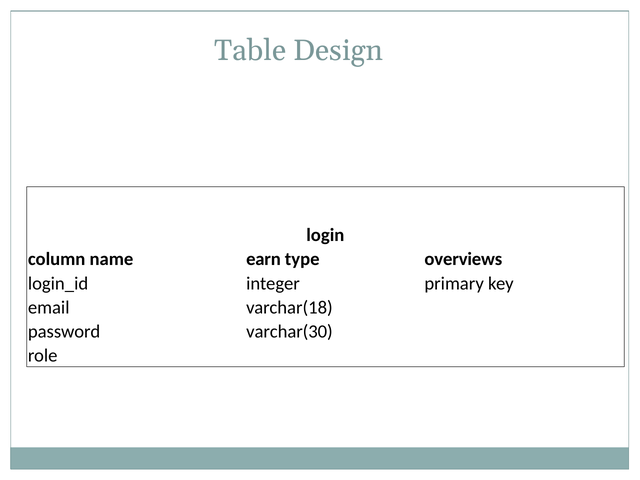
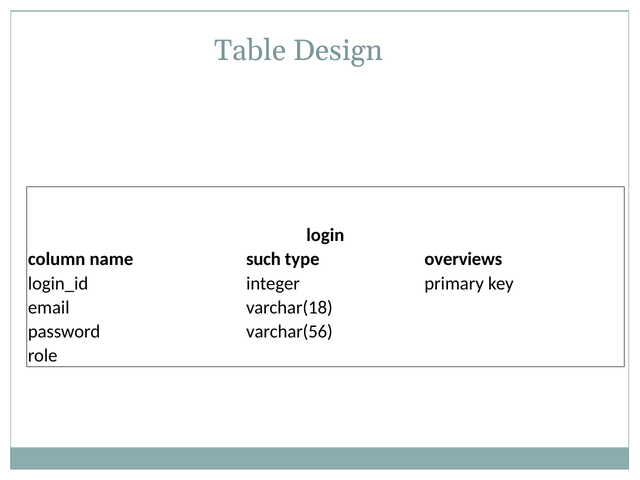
earn: earn -> such
varchar(30: varchar(30 -> varchar(56
